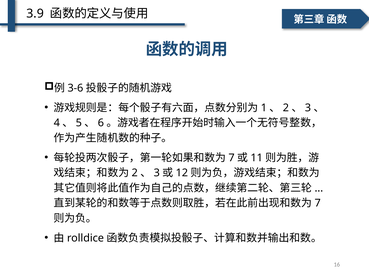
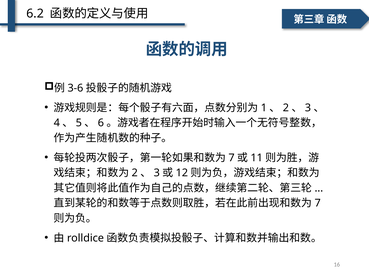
3.9: 3.9 -> 6.2
